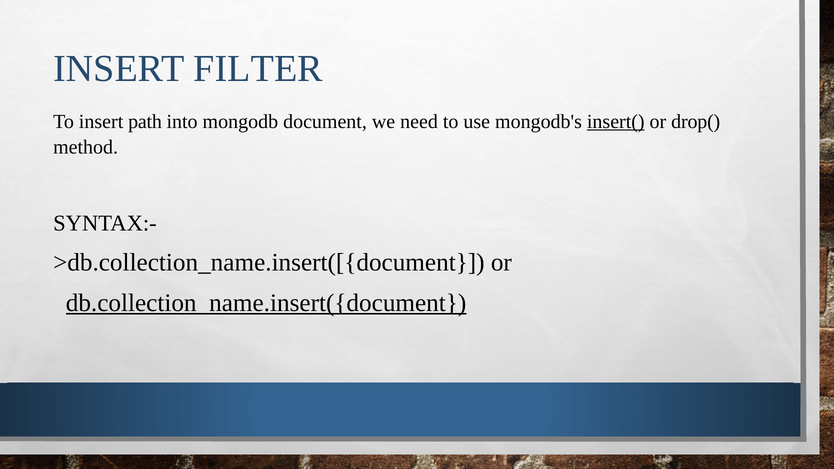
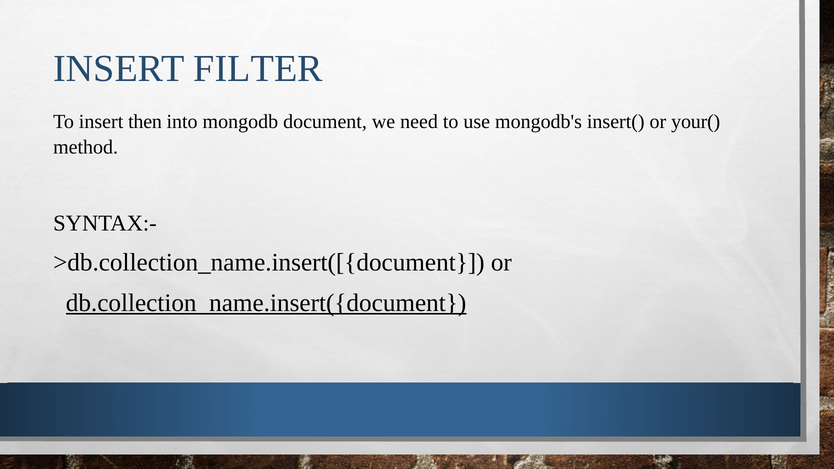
path: path -> then
insert( underline: present -> none
drop(: drop( -> your(
